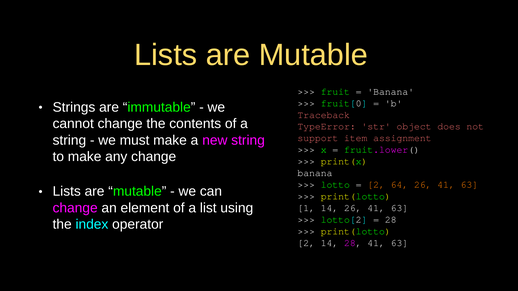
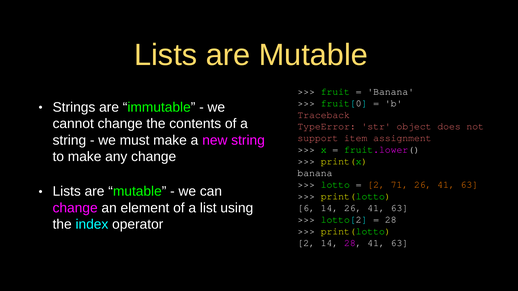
64: 64 -> 71
1: 1 -> 6
